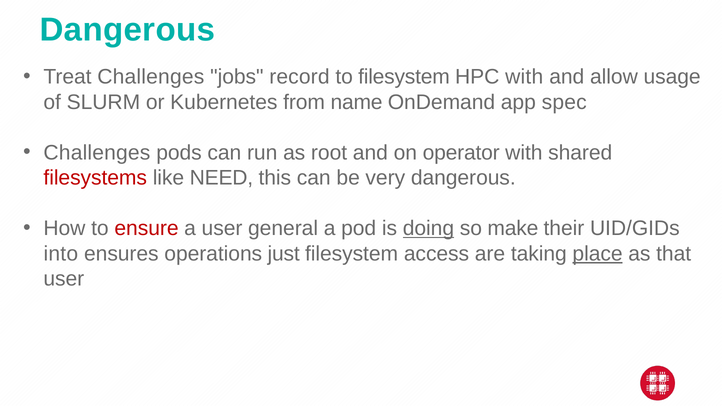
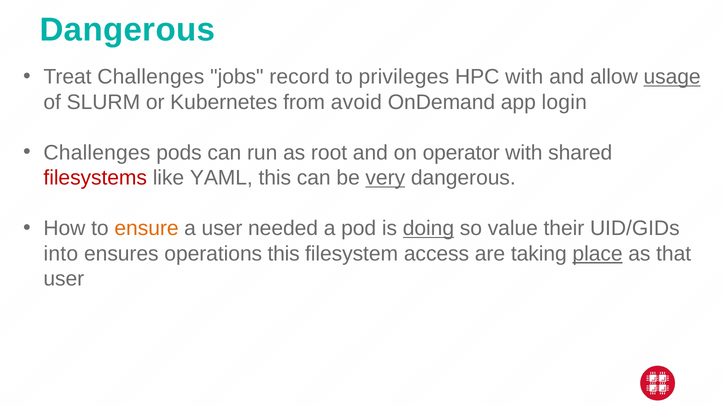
to filesystem: filesystem -> privileges
usage underline: none -> present
name: name -> avoid
spec: spec -> login
NEED: NEED -> YAML
very underline: none -> present
ensure colour: red -> orange
general: general -> needed
make: make -> value
operations just: just -> this
